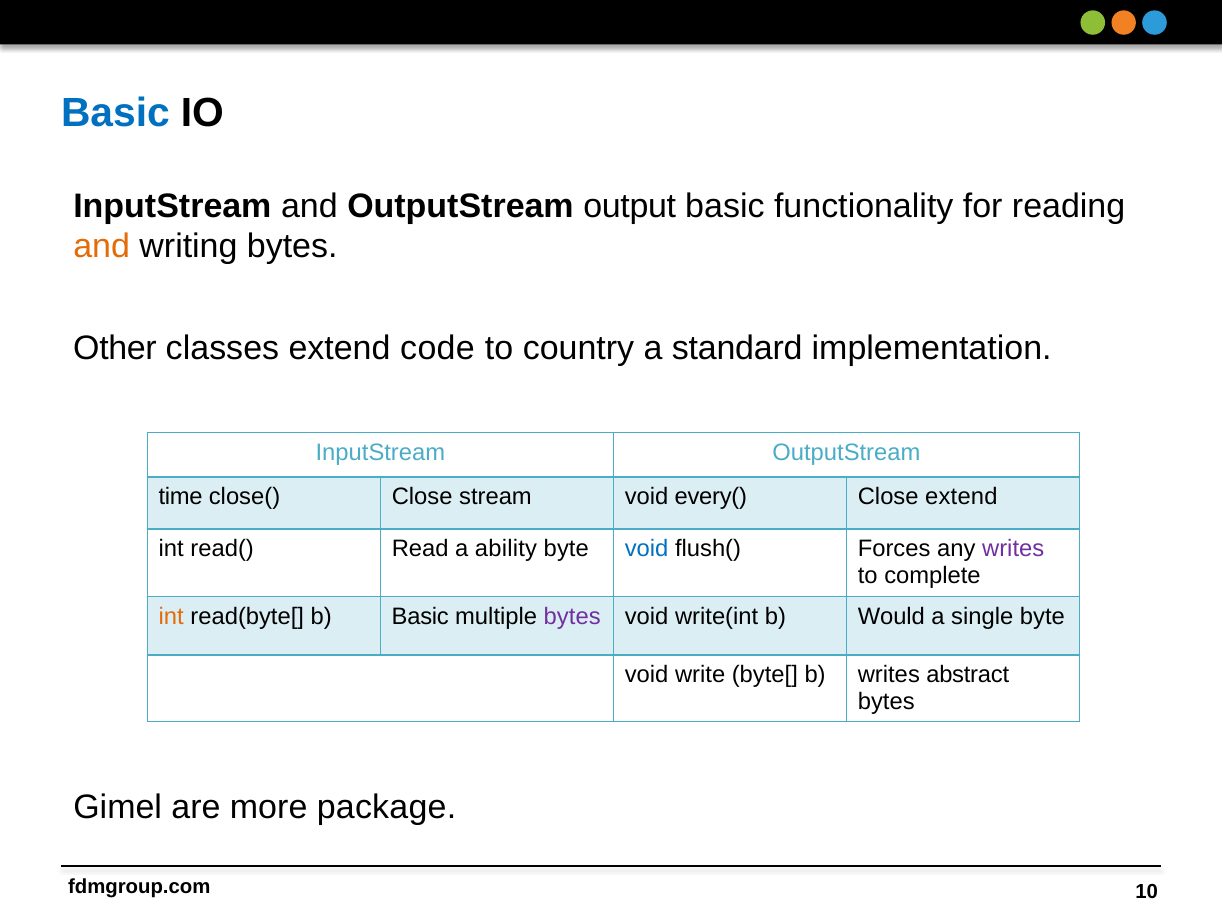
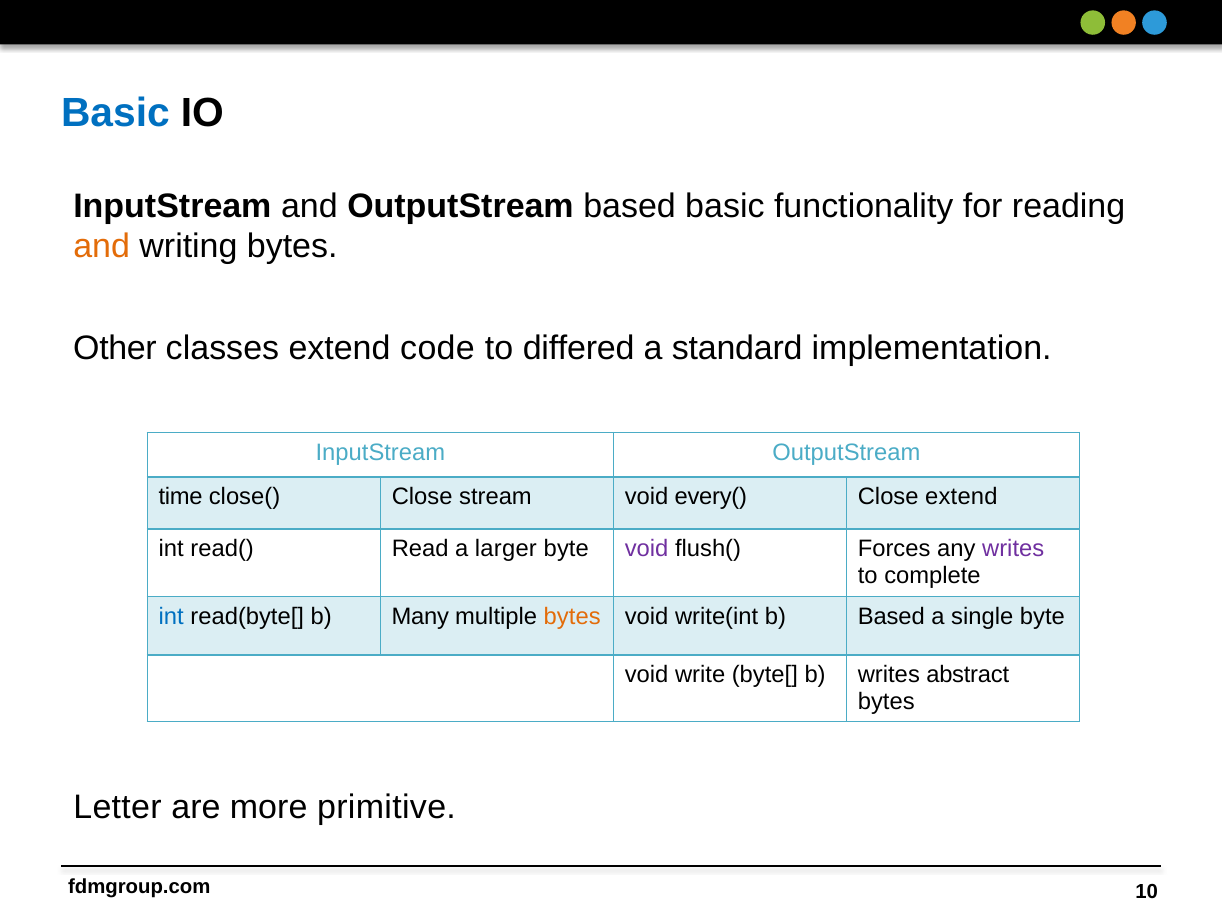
OutputStream output: output -> based
country: country -> differed
ability: ability -> larger
void at (647, 549) colour: blue -> purple
int at (171, 617) colour: orange -> blue
b Basic: Basic -> Many
bytes at (572, 617) colour: purple -> orange
b Would: Would -> Based
Gimel: Gimel -> Letter
package: package -> primitive
